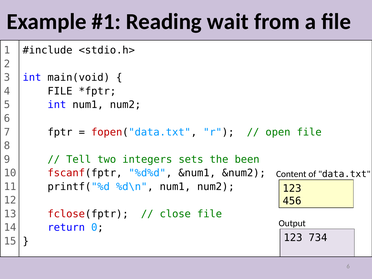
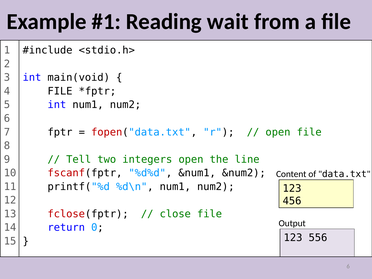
integers sets: sets -> open
been: been -> line
734: 734 -> 556
